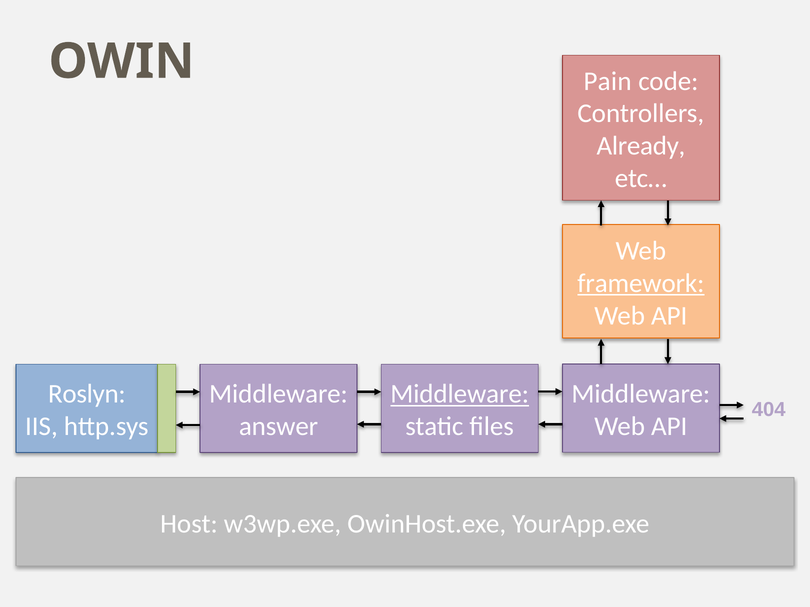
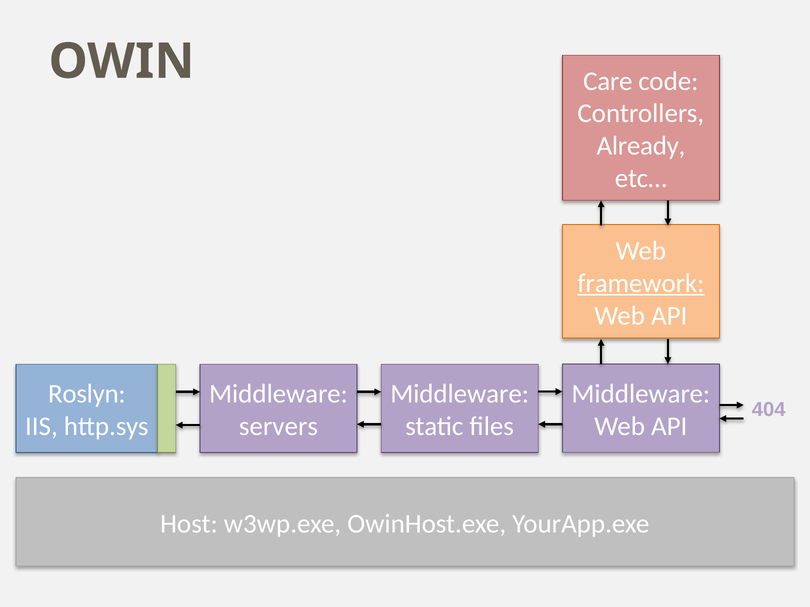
Pain: Pain -> Care
Middleware at (460, 394) underline: present -> none
answer: answer -> servers
